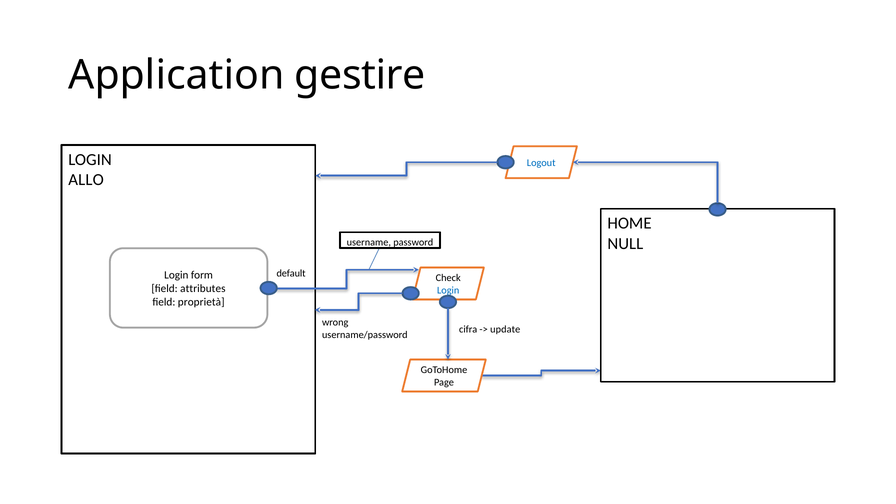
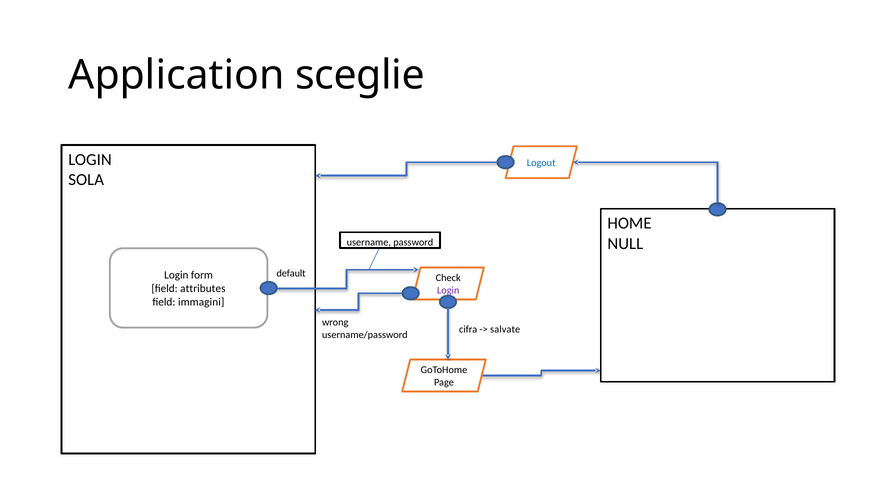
gestire: gestire -> sceglie
ALLO: ALLO -> SOLA
Login at (448, 290) colour: blue -> purple
proprietà: proprietà -> immagini
update: update -> salvate
